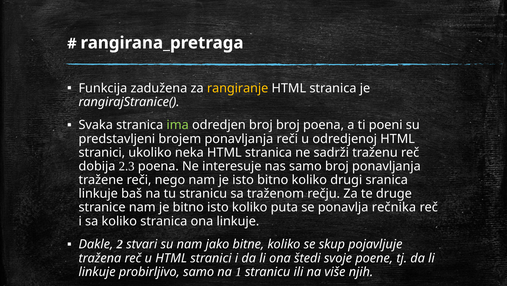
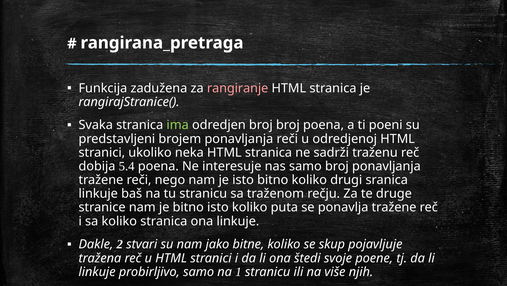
rangiranje colour: yellow -> pink
2.3: 2.3 -> 5.4
ponavlja rečnika: rečnika -> tražene
